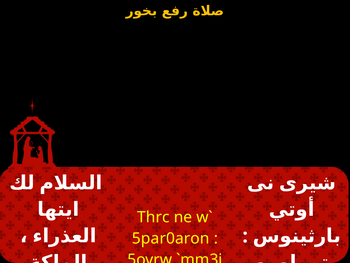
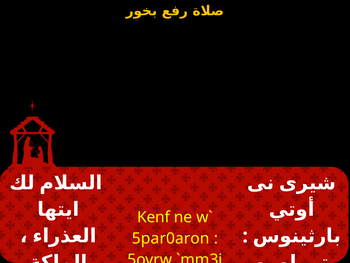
Thrc: Thrc -> Kenf
